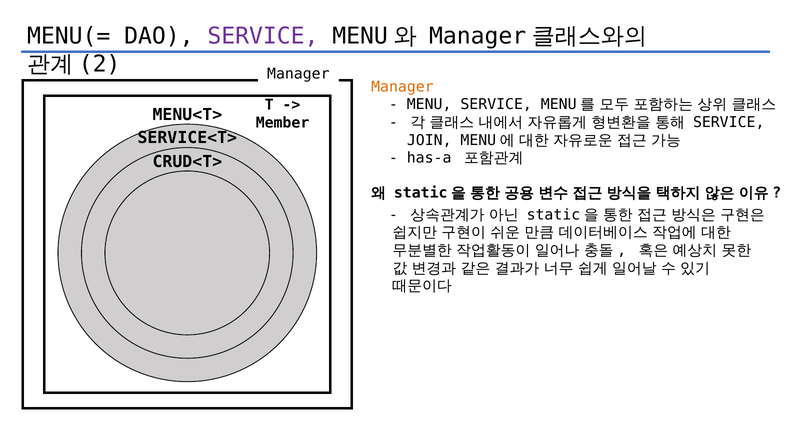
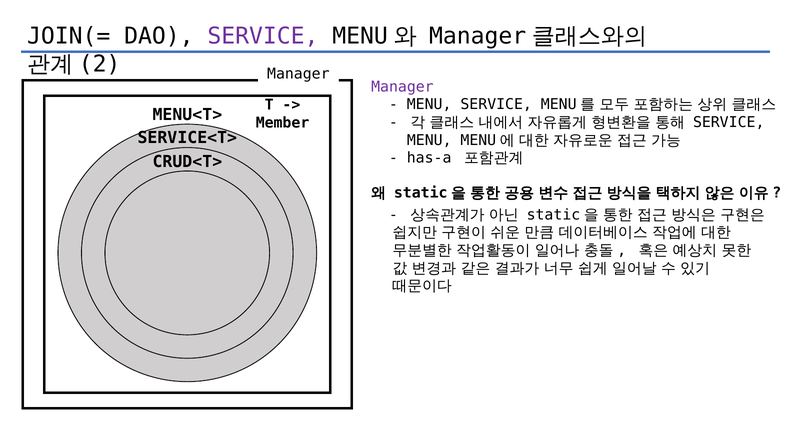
MENU(=: MENU(= -> JOIN(=
Manager at (402, 87) colour: orange -> purple
JOIN at (429, 140): JOIN -> MENU
